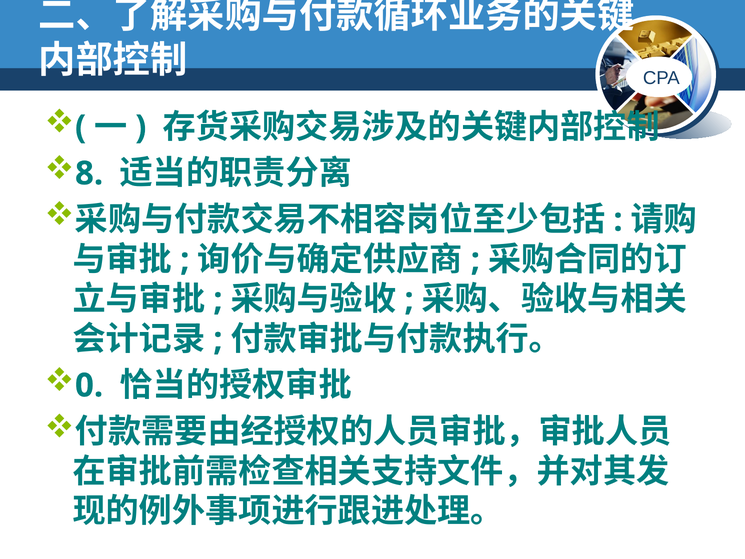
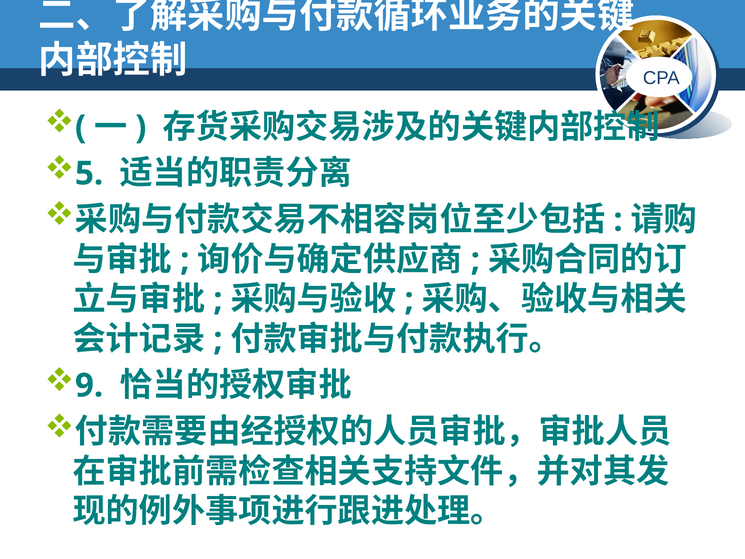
8: 8 -> 5
0: 0 -> 9
